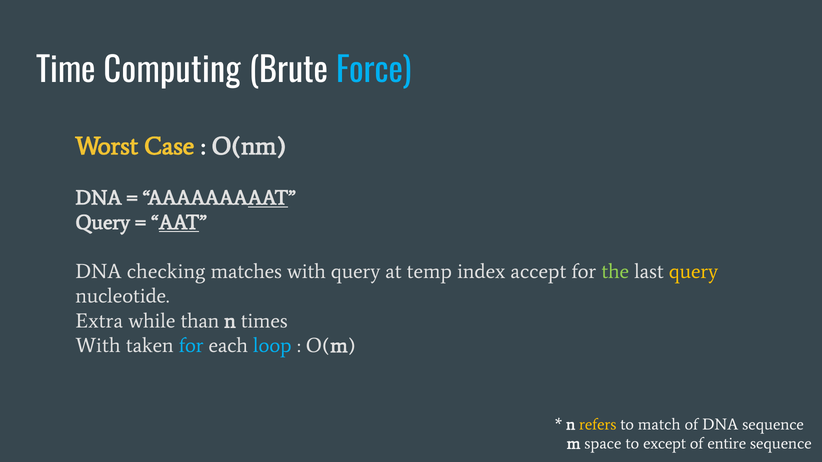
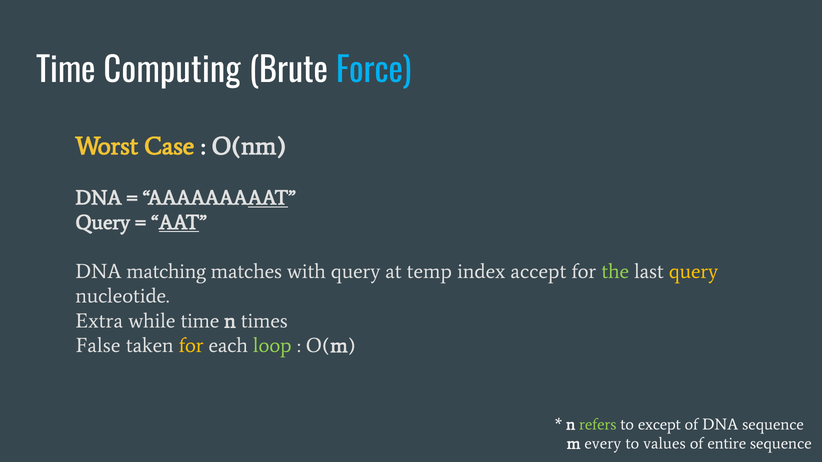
checking: checking -> matching
while than: than -> time
With at (98, 346): With -> False
for at (191, 346) colour: light blue -> yellow
loop colour: light blue -> light green
refers colour: yellow -> light green
match: match -> except
space: space -> every
except: except -> values
